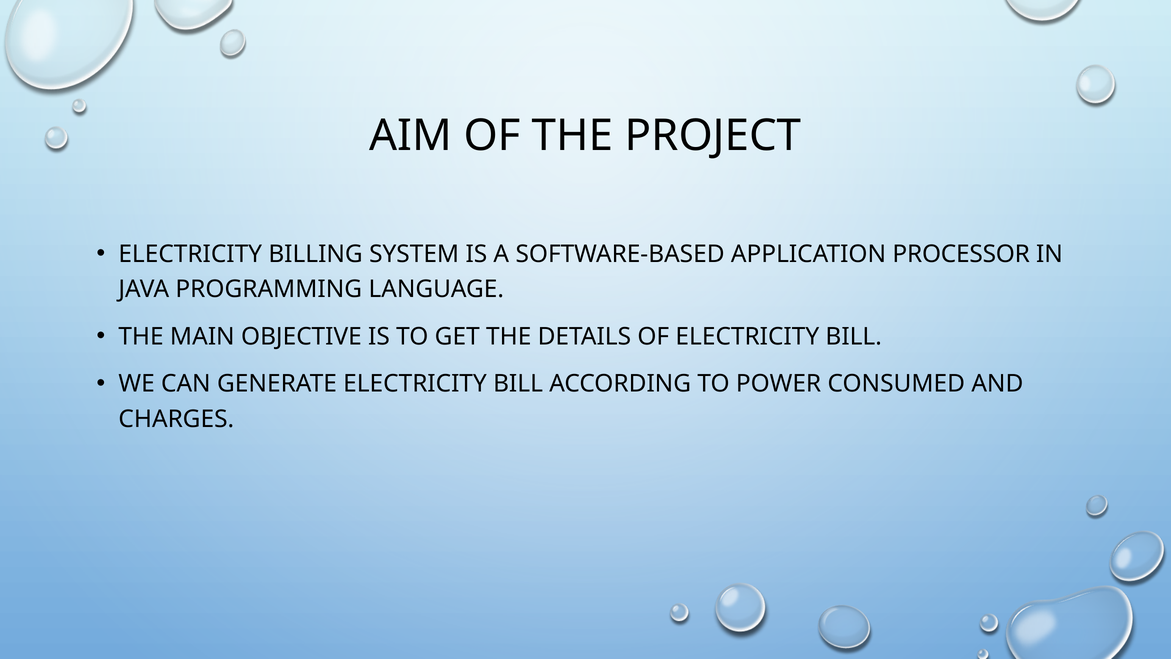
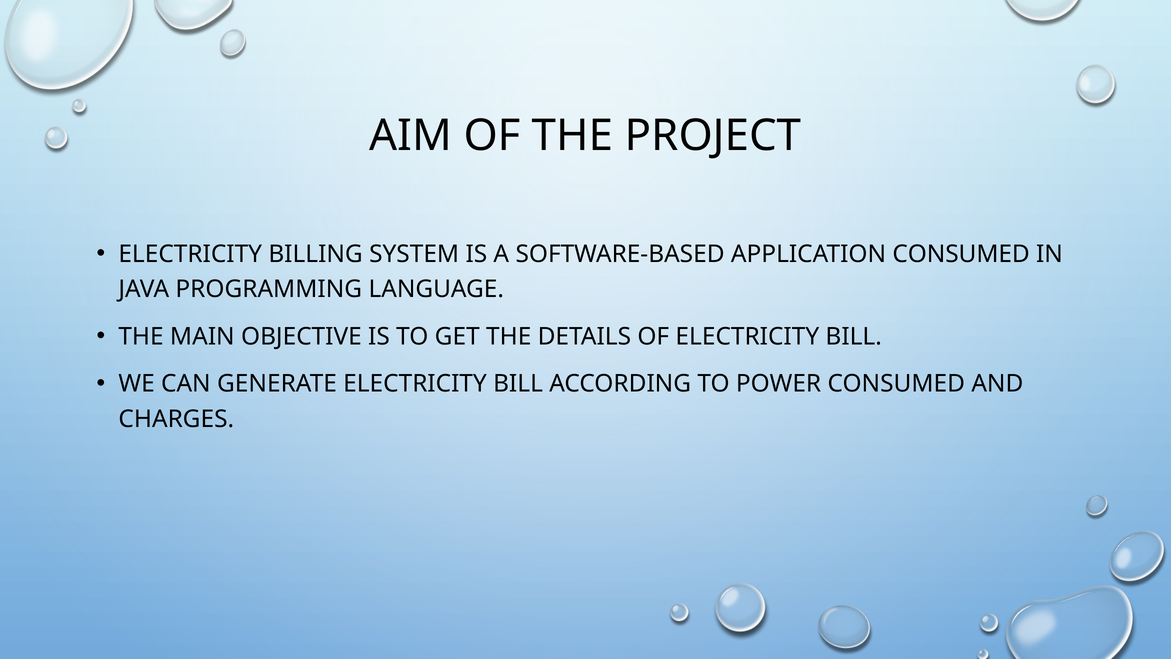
APPLICATION PROCESSOR: PROCESSOR -> CONSUMED
